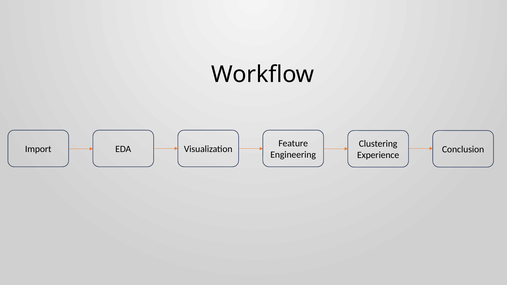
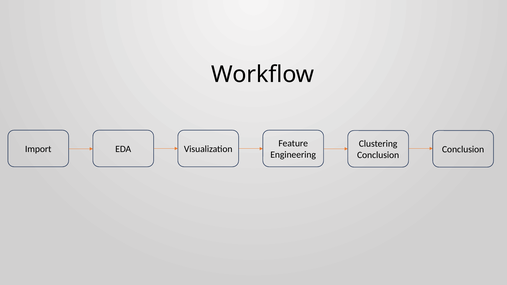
Experience at (378, 155): Experience -> Conclusion
